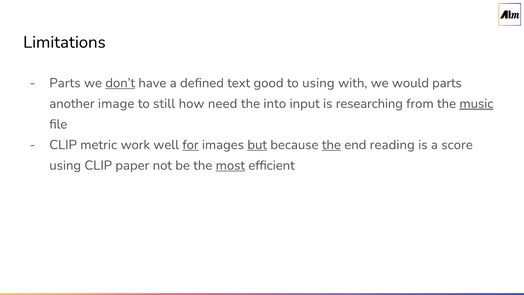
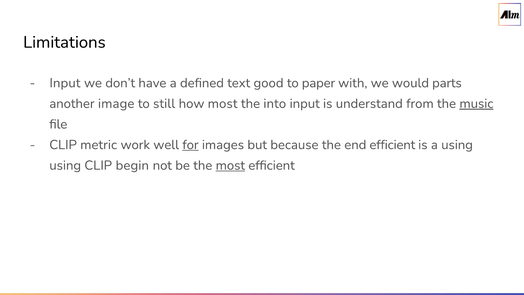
Parts at (65, 83): Parts -> Input
don’t underline: present -> none
to using: using -> paper
how need: need -> most
researching: researching -> understand
but underline: present -> none
the at (331, 145) underline: present -> none
end reading: reading -> efficient
a score: score -> using
paper: paper -> begin
